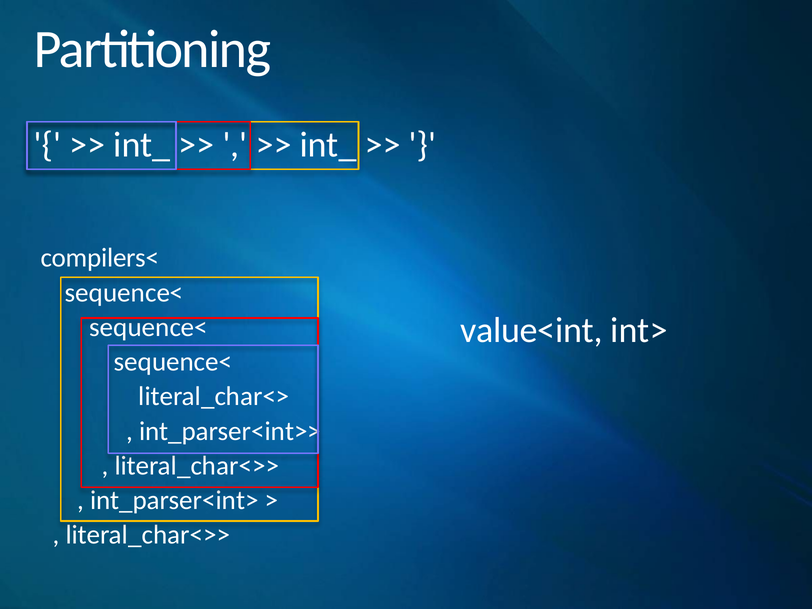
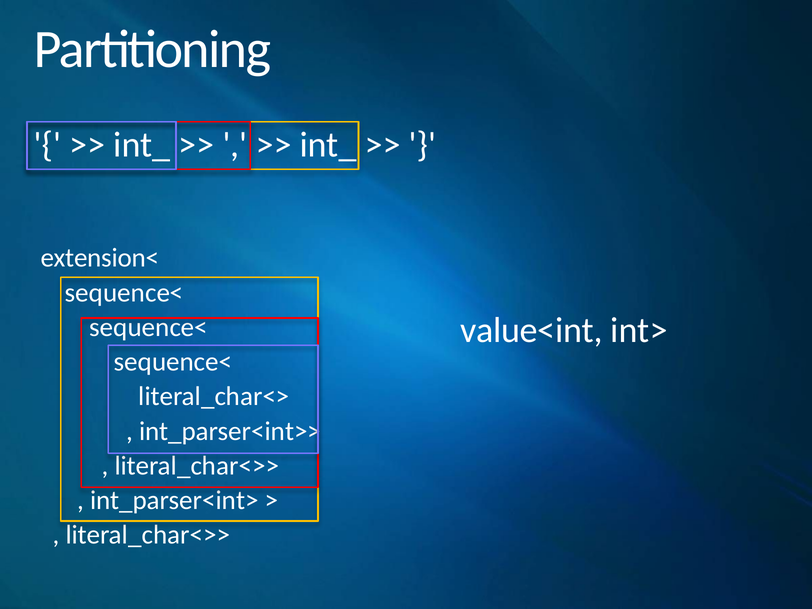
compilers<: compilers< -> extension<
